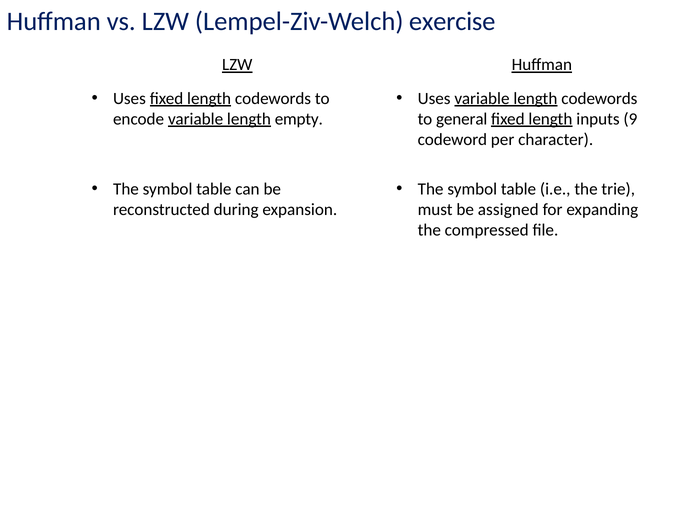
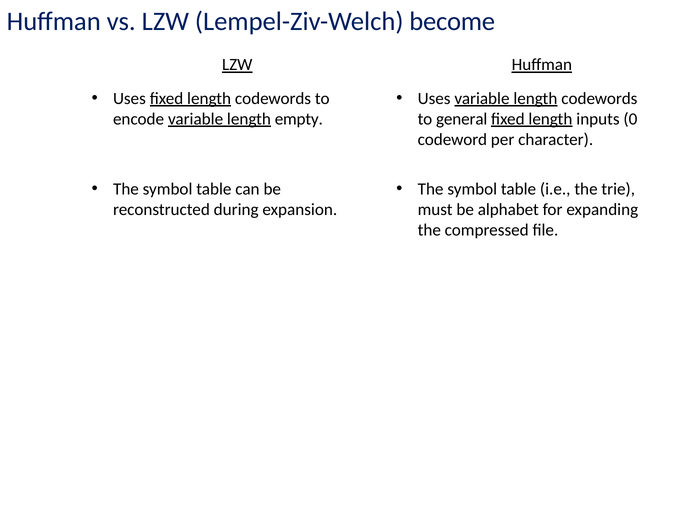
exercise: exercise -> become
9: 9 -> 0
assigned: assigned -> alphabet
